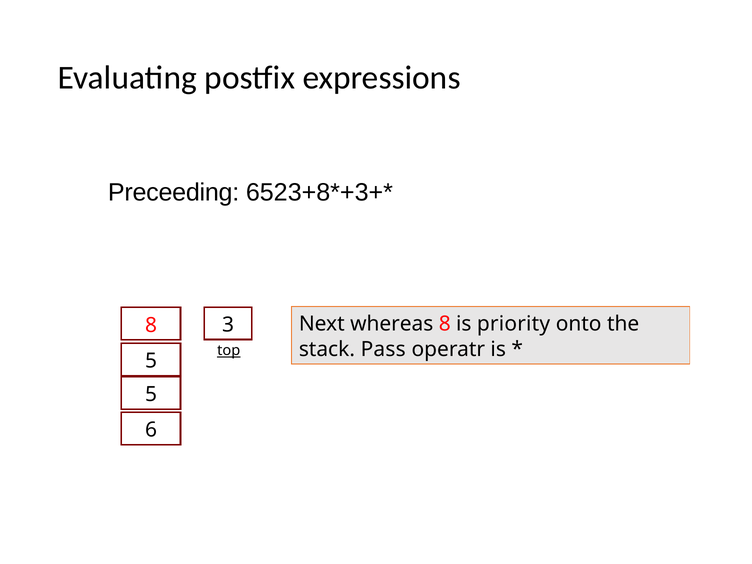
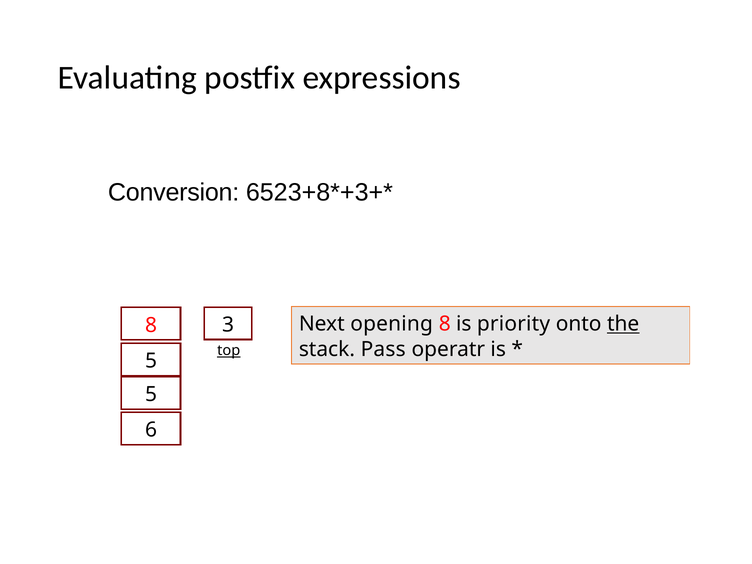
Preceeding: Preceeding -> Conversion
whereas: whereas -> opening
the underline: none -> present
